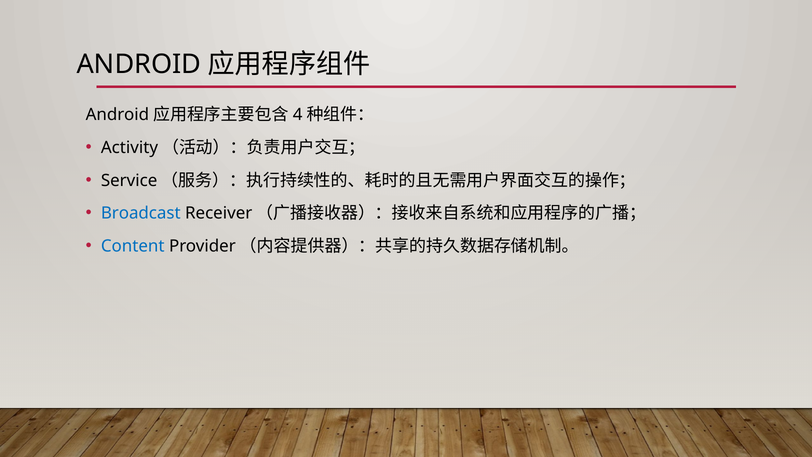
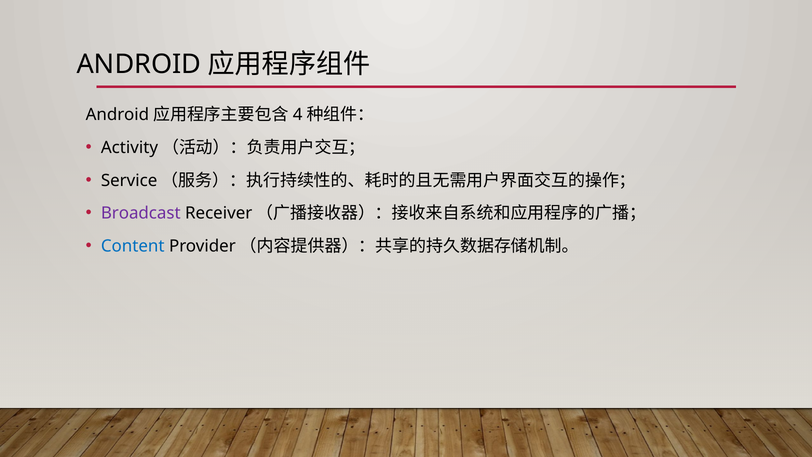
Broadcast colour: blue -> purple
